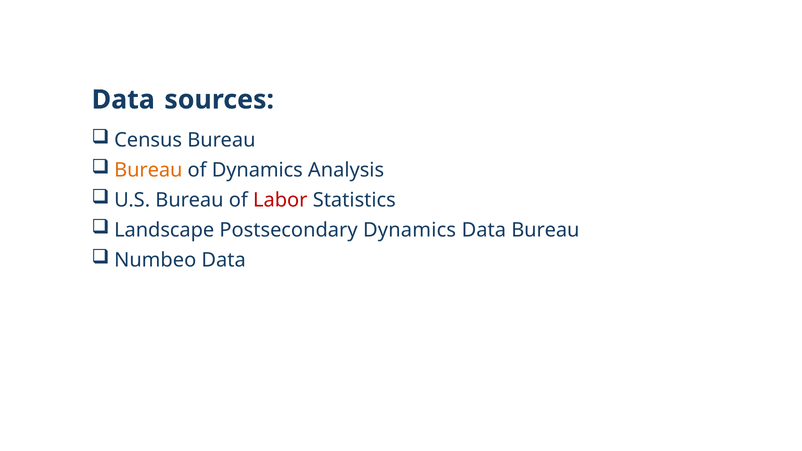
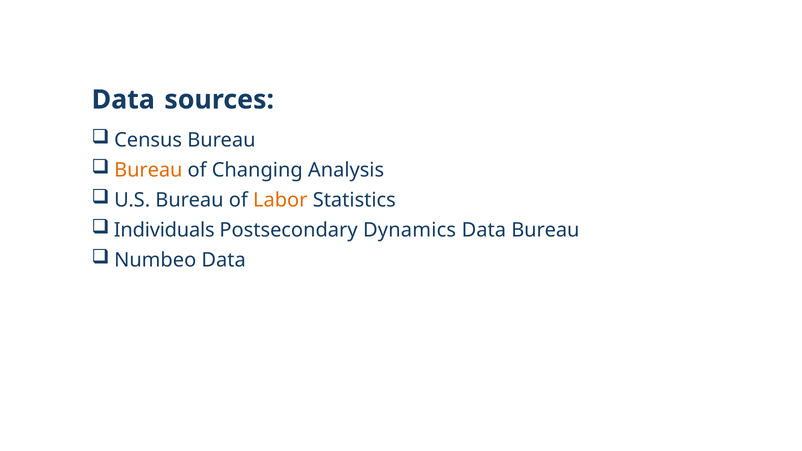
of Dynamics: Dynamics -> Changing
Labor colour: red -> orange
Landscape: Landscape -> Individuals
